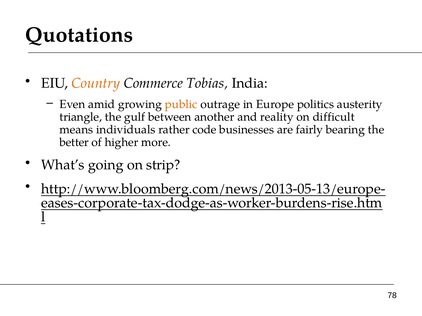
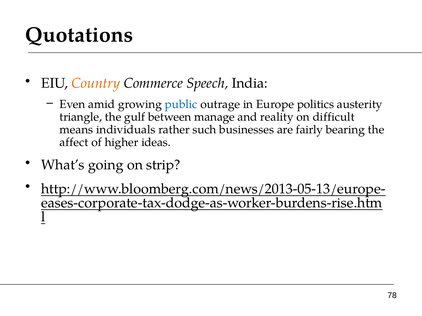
Tobias: Tobias -> Speech
public colour: orange -> blue
another: another -> manage
code: code -> such
better: better -> affect
more: more -> ideas
